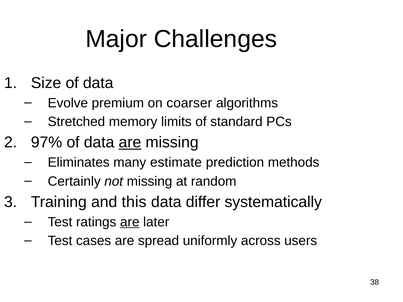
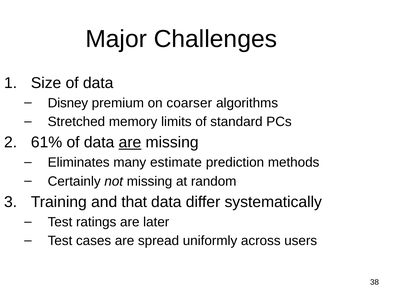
Evolve: Evolve -> Disney
97%: 97% -> 61%
this: this -> that
are at (130, 222) underline: present -> none
